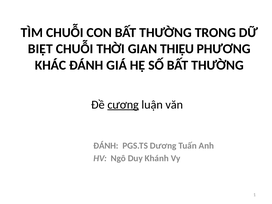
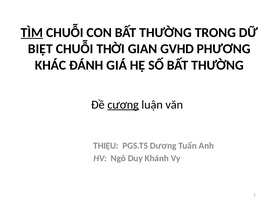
TÌM underline: none -> present
THIỆU: THIỆU -> GVHD
ĐÁNH at (106, 146): ĐÁNH -> THIỆU
